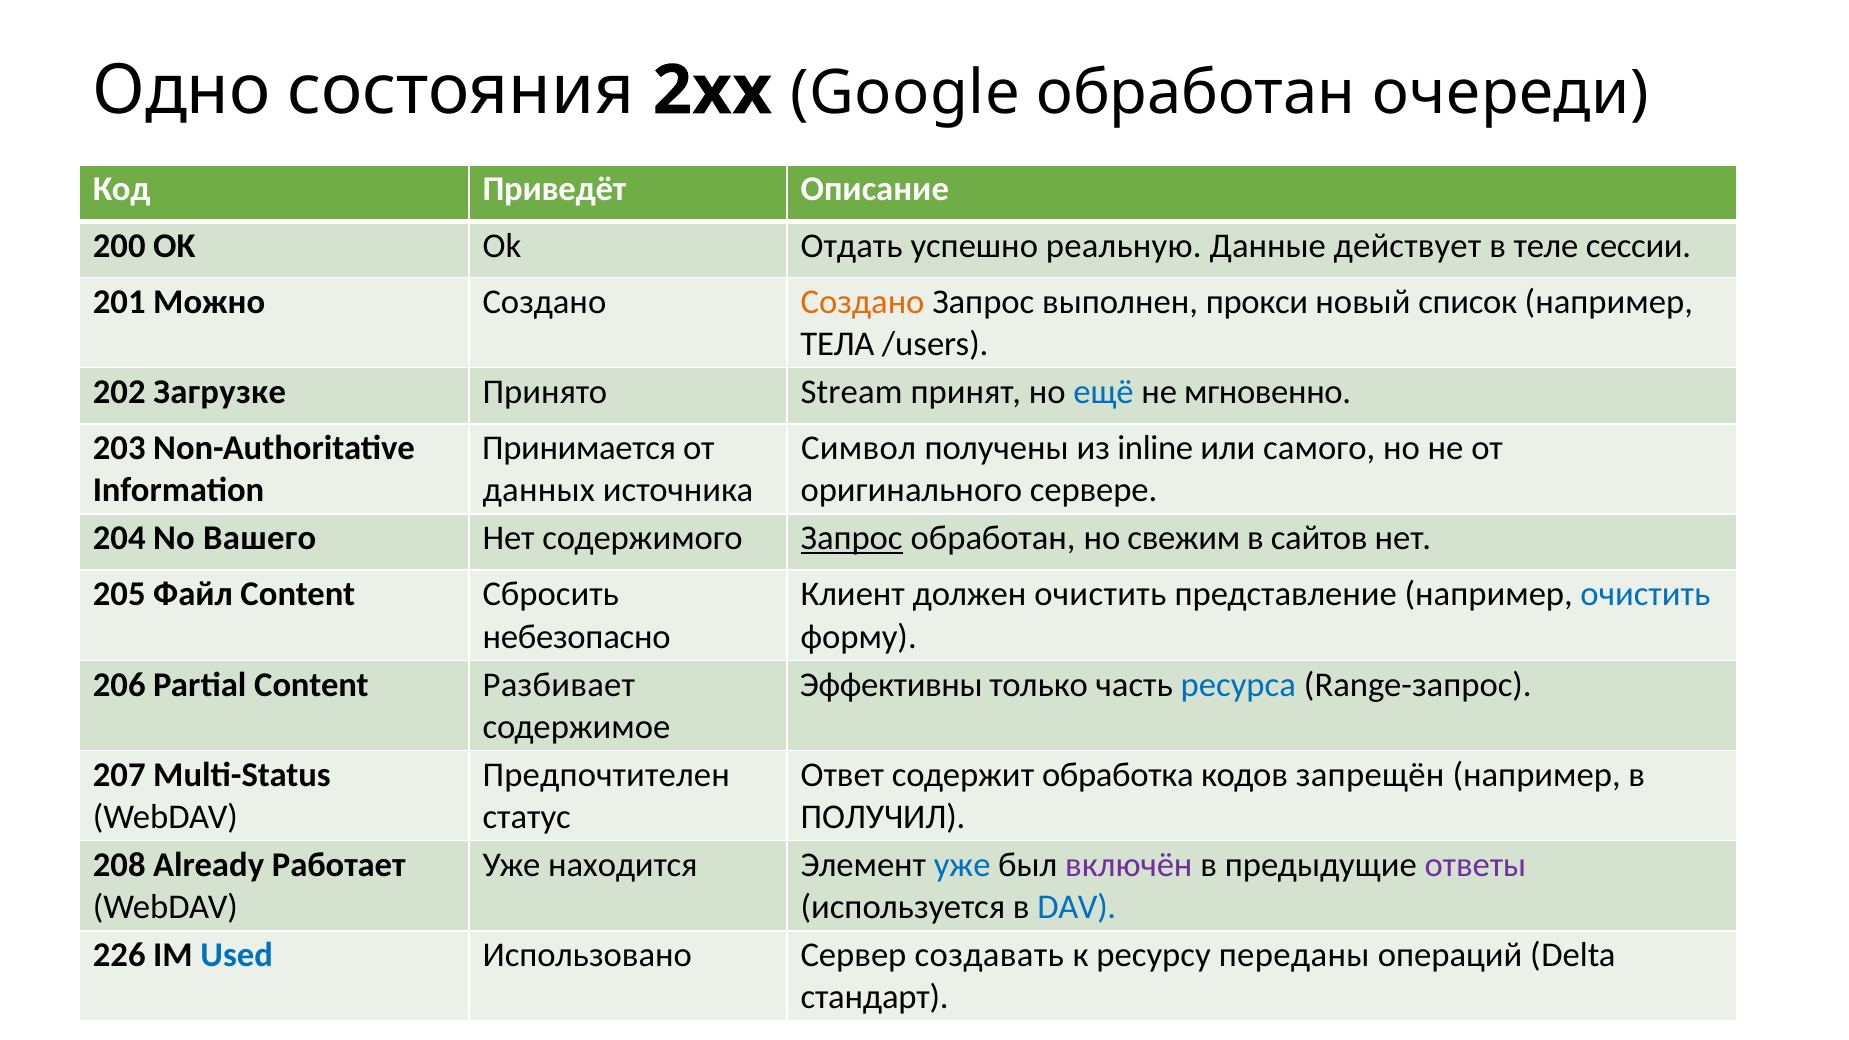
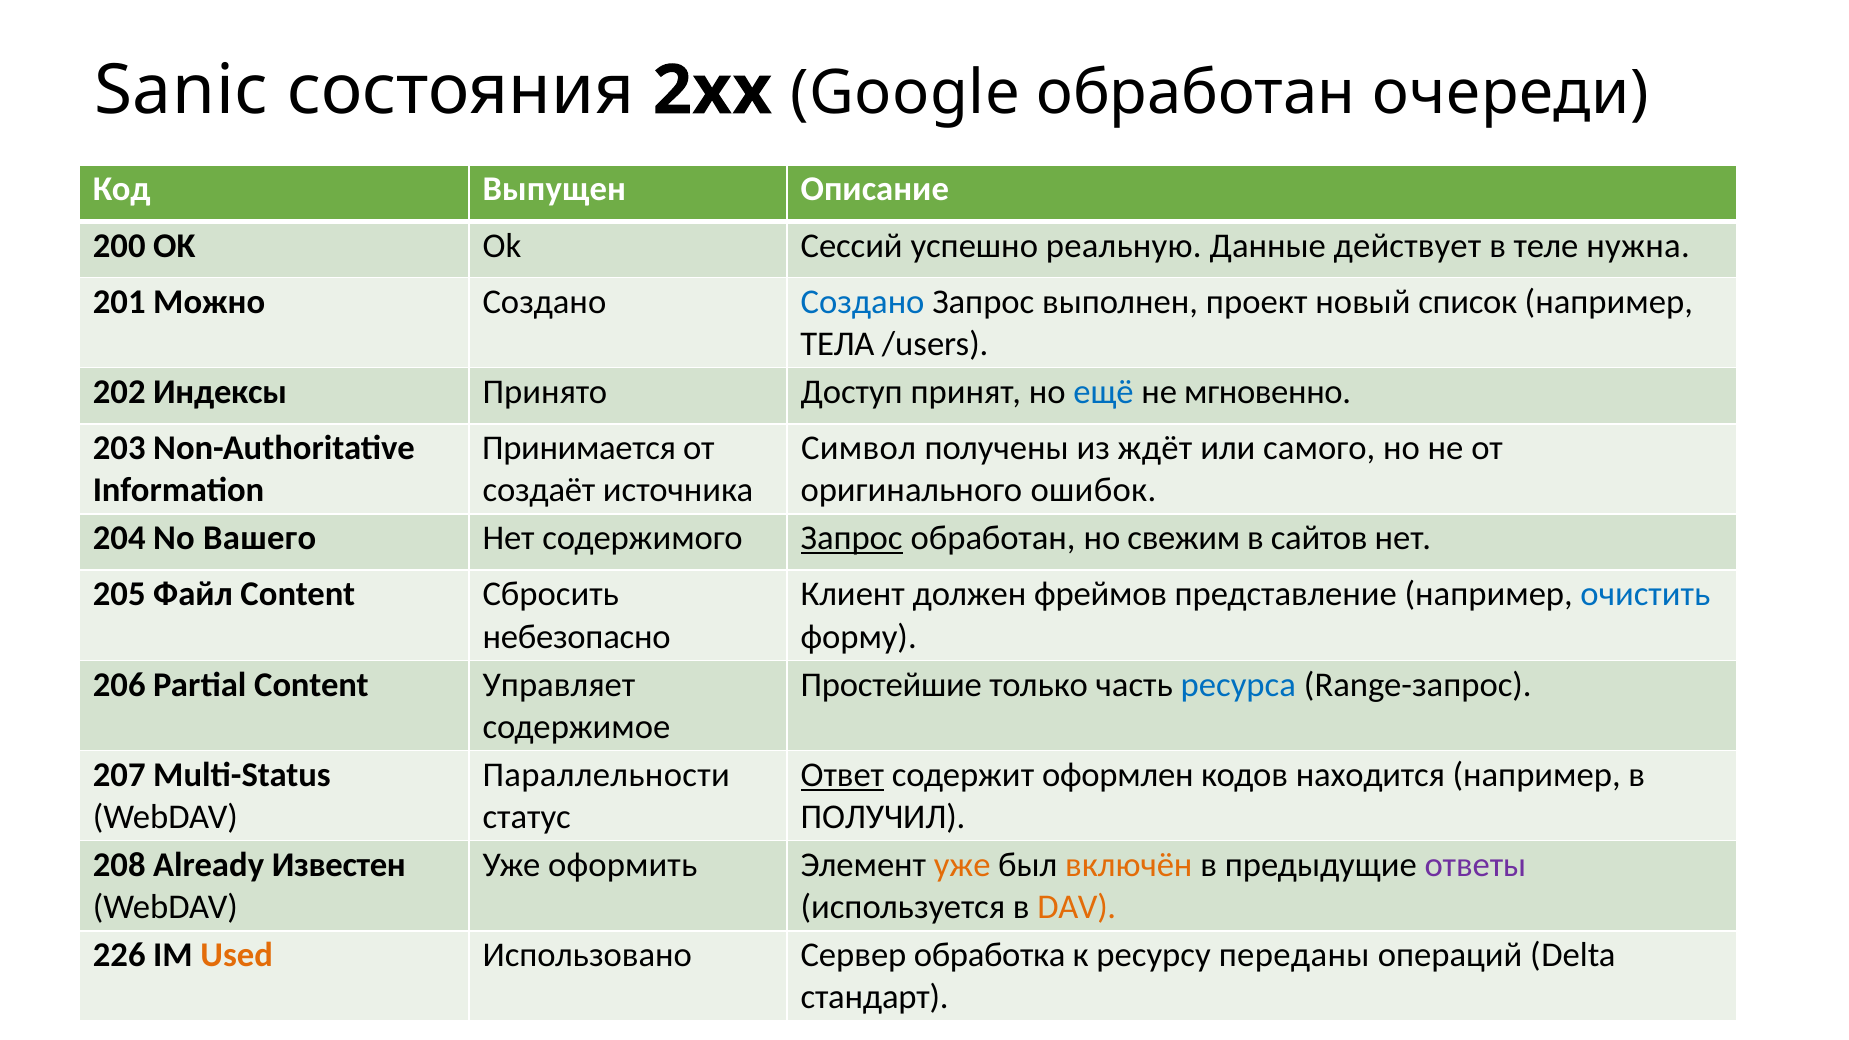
Одно: Одно -> Sanic
Приведёт: Приведёт -> Выпущен
Отдать: Отдать -> Сессий
сессии: сессии -> нужна
Создано at (863, 302) colour: orange -> blue
прокси: прокси -> проект
Загрузке: Загрузке -> Индексы
Stream: Stream -> Доступ
inline: inline -> ждёт
данных: данных -> создаёт
сервере: сервере -> ошибок
должен очистить: очистить -> фреймов
Разбивает: Разбивает -> Управляет
Эффективны: Эффективны -> Простейшие
Предпочтителен: Предпочтителен -> Параллельности
Ответ underline: none -> present
обработка: обработка -> оформлен
запрещён: запрещён -> находится
Работает: Работает -> Известен
находится: находится -> оформить
уже at (962, 865) colour: blue -> orange
включён colour: purple -> orange
DAV colour: blue -> orange
Used colour: blue -> orange
создавать: создавать -> обработка
